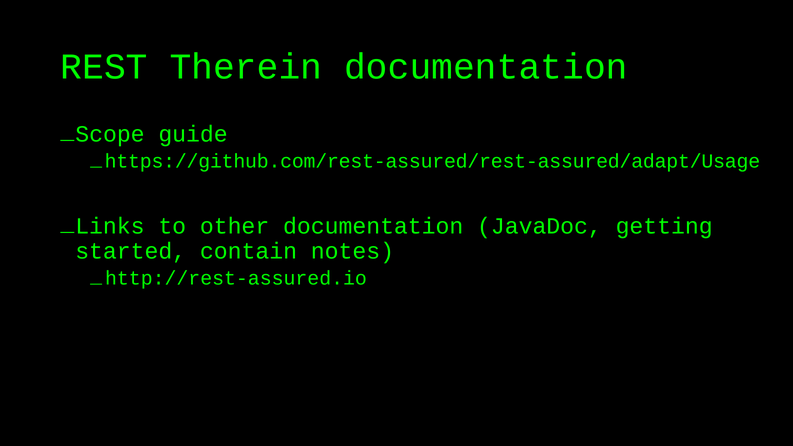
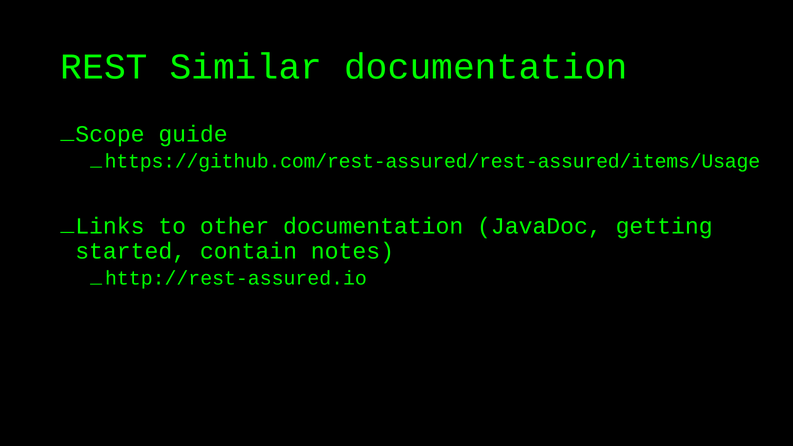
Therein: Therein -> Similar
https://github.com/rest-assured/rest-assured/adapt/Usage: https://github.com/rest-assured/rest-assured/adapt/Usage -> https://github.com/rest-assured/rest-assured/items/Usage
